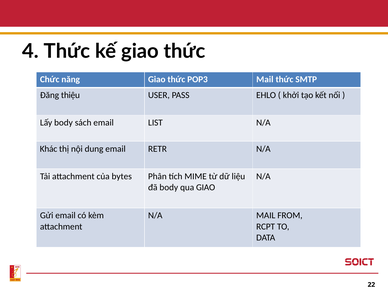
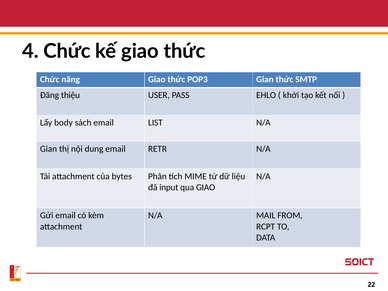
4 Thức: Thức -> Chức
POP3 Mail: Mail -> Gian
Khác at (49, 149): Khác -> Gian
đã body: body -> input
